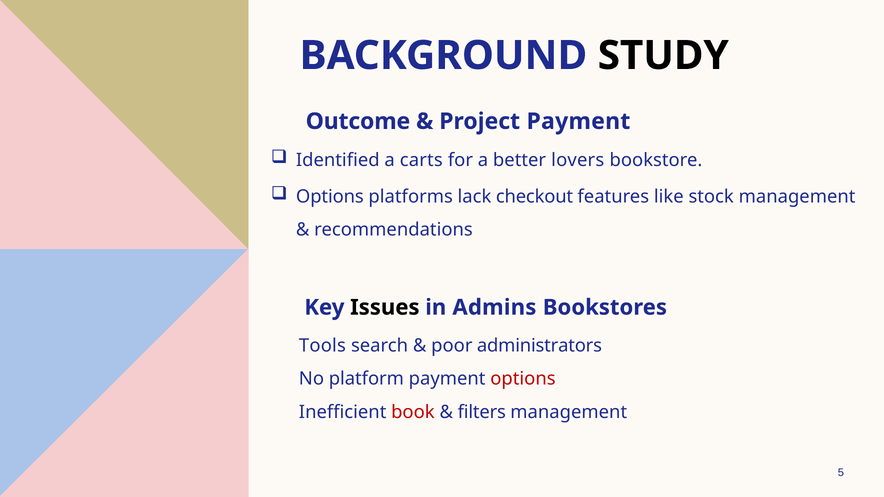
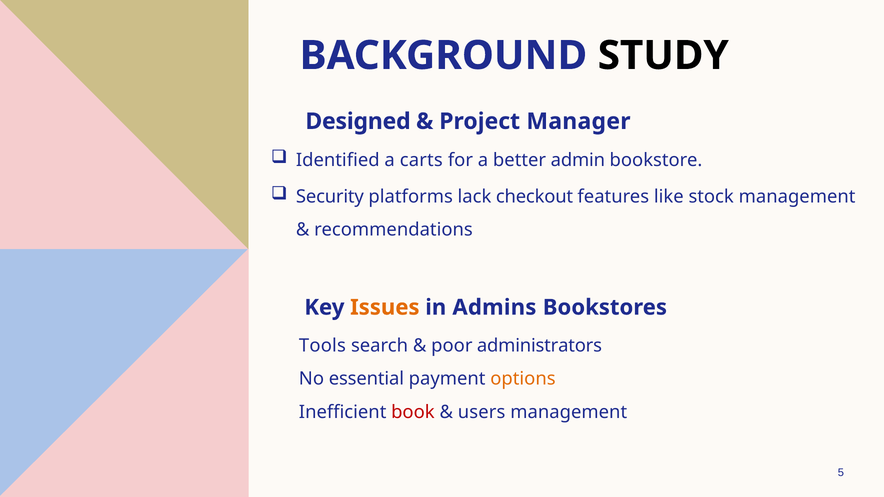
Outcome: Outcome -> Designed
Project Payment: Payment -> Manager
lovers: lovers -> admin
Options at (330, 197): Options -> Security
Issues colour: black -> orange
platform: platform -> essential
options at (523, 379) colour: red -> orange
filters: filters -> users
